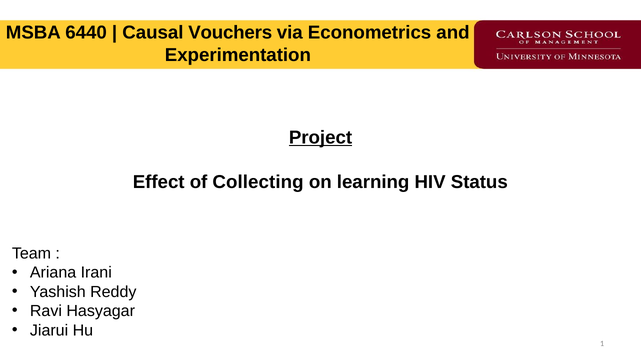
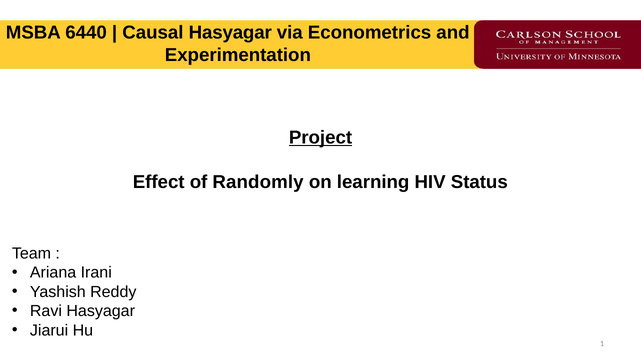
Causal Vouchers: Vouchers -> Hasyagar
Collecting: Collecting -> Randomly
